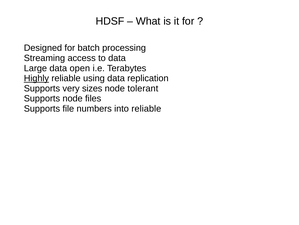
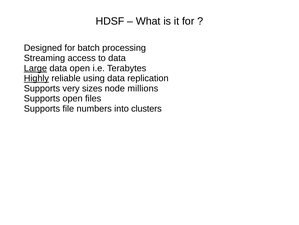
Large underline: none -> present
tolerant: tolerant -> millions
Supports node: node -> open
into reliable: reliable -> clusters
